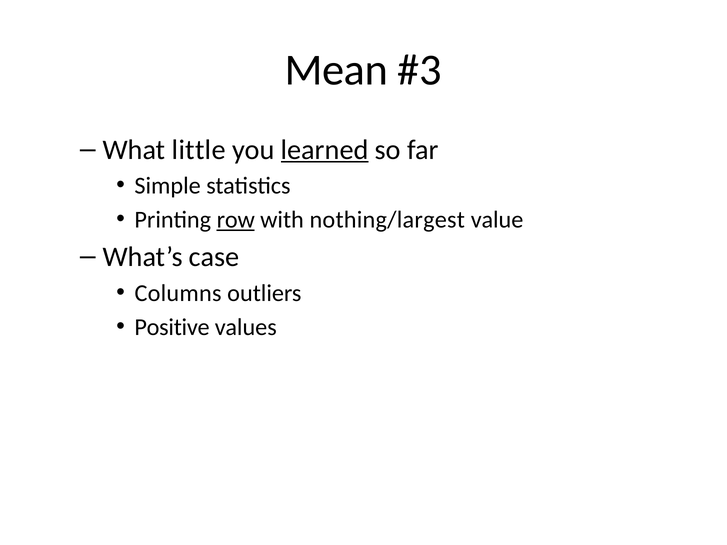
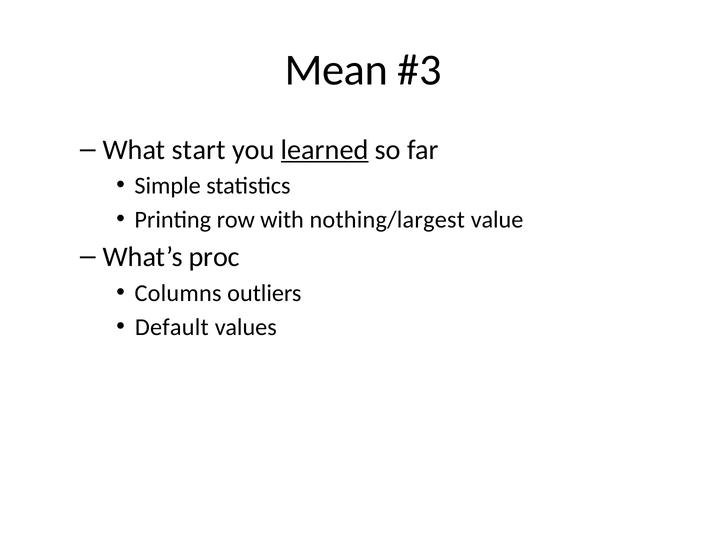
little: little -> start
row underline: present -> none
case: case -> proc
Positive: Positive -> Default
